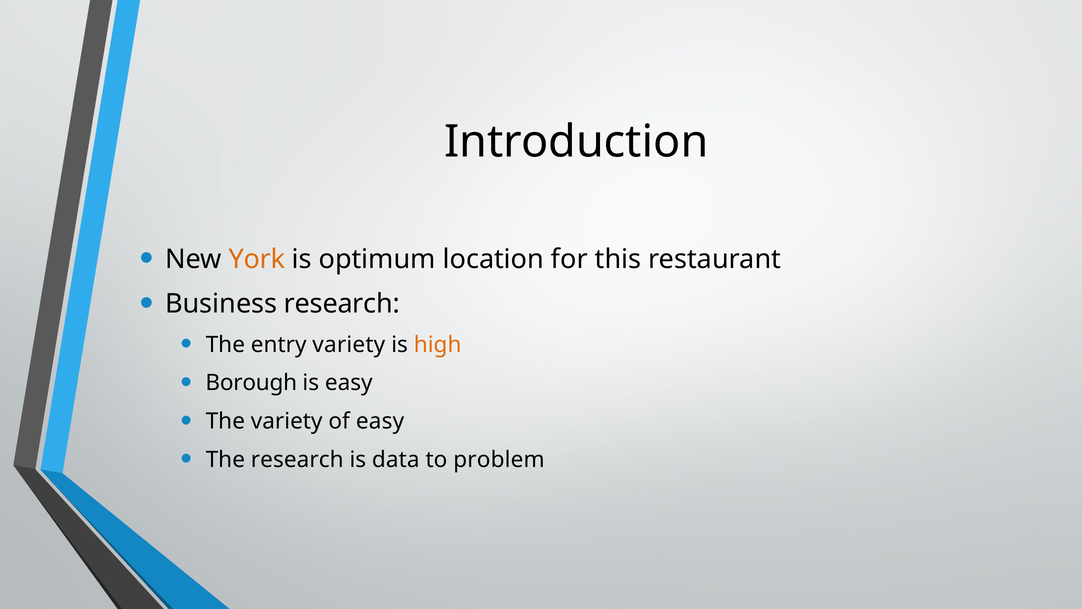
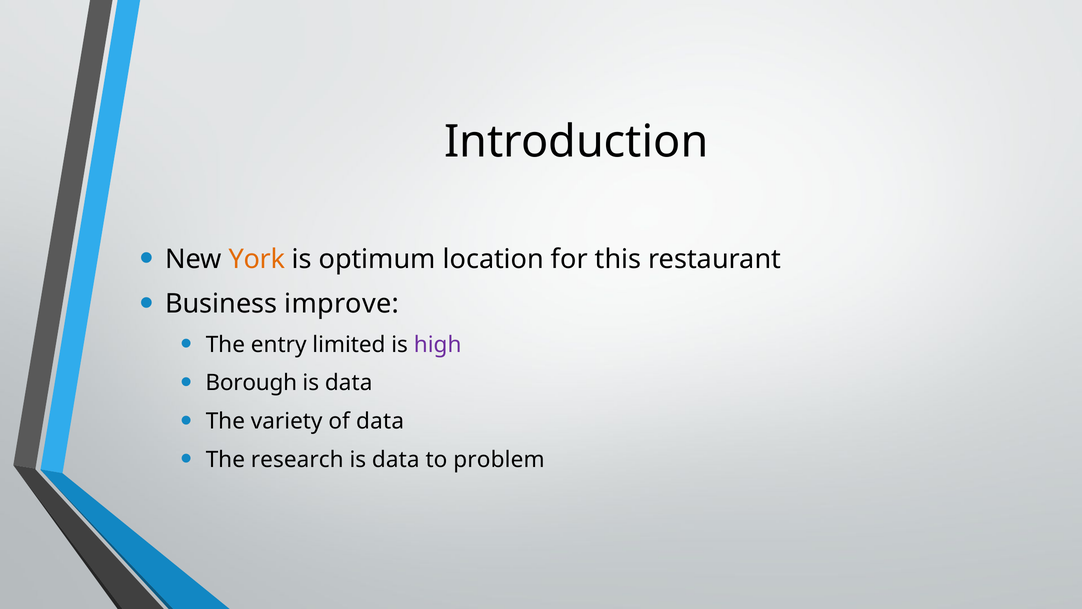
Business research: research -> improve
entry variety: variety -> limited
high colour: orange -> purple
easy at (349, 383): easy -> data
of easy: easy -> data
